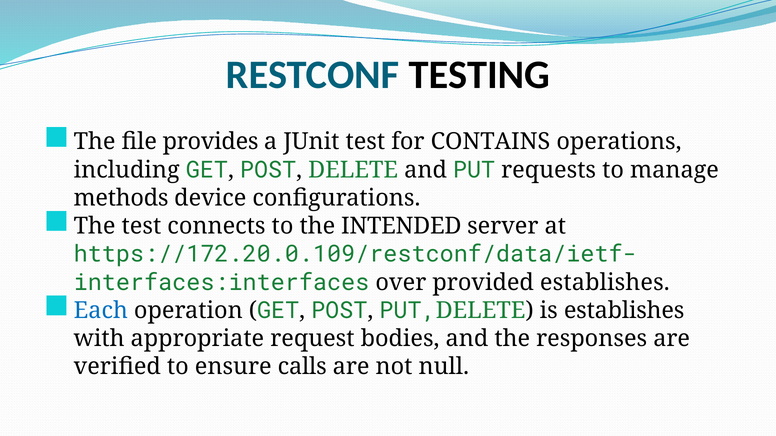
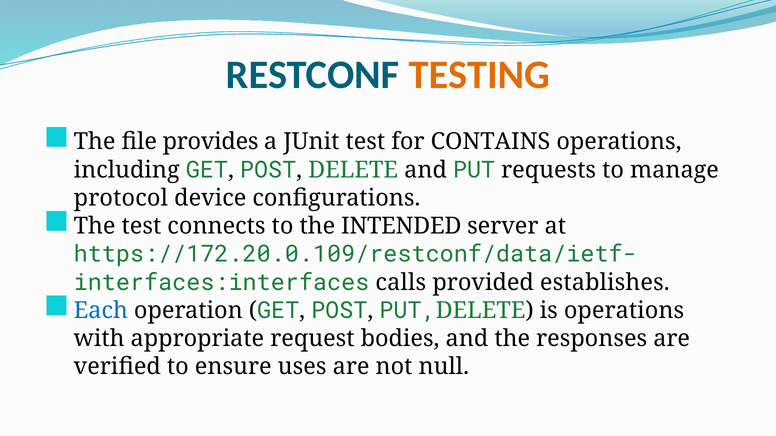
TESTING colour: black -> orange
methods: methods -> protocol
over: over -> calls
is establishes: establishes -> operations
calls: calls -> uses
